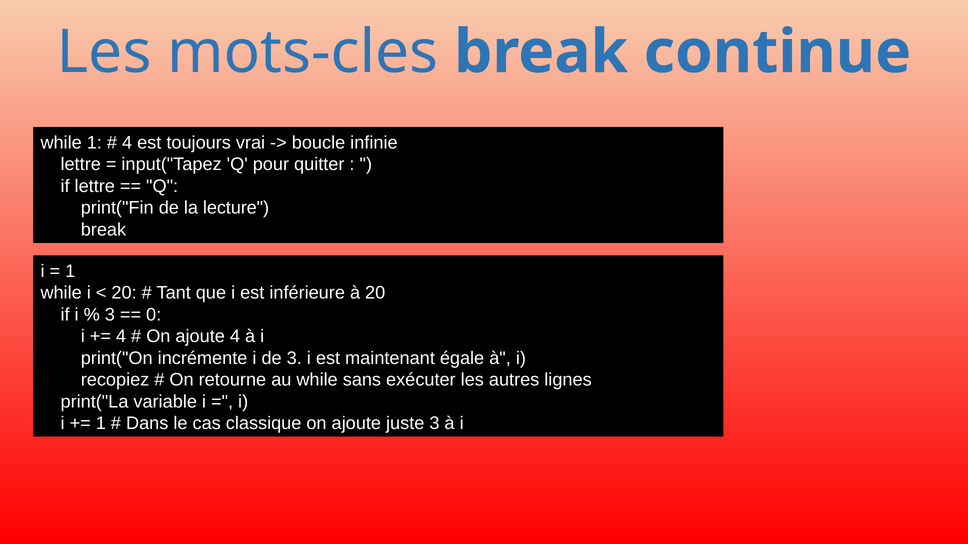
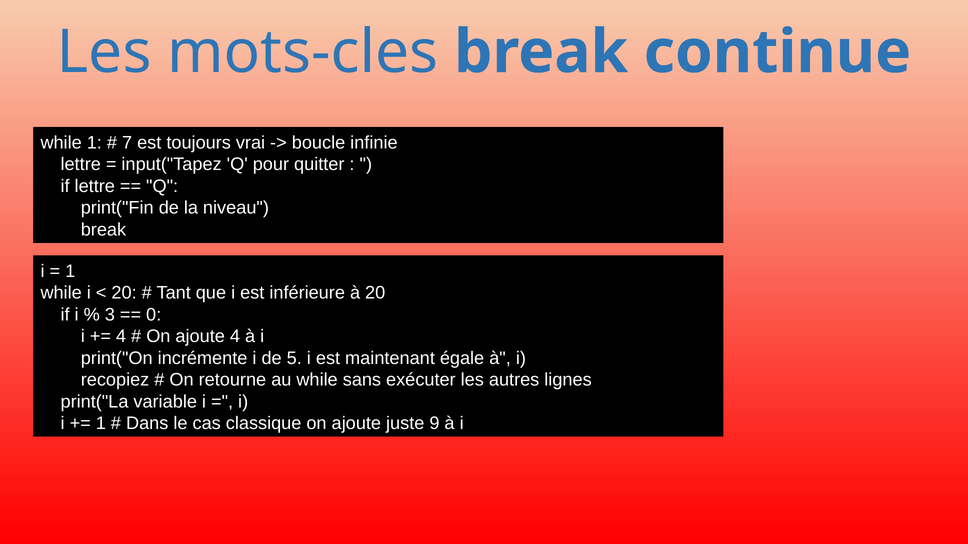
4 at (127, 143): 4 -> 7
lecture: lecture -> niveau
de 3: 3 -> 5
juste 3: 3 -> 9
